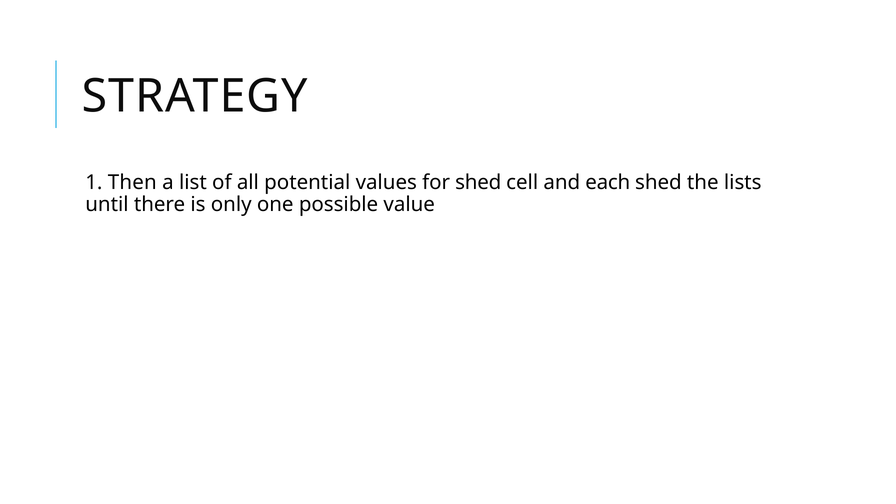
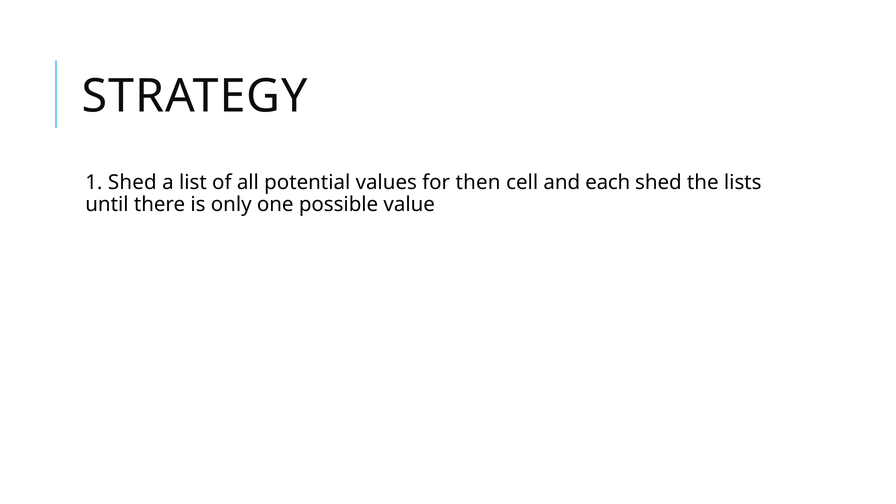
1 Then: Then -> Shed
for shed: shed -> then
